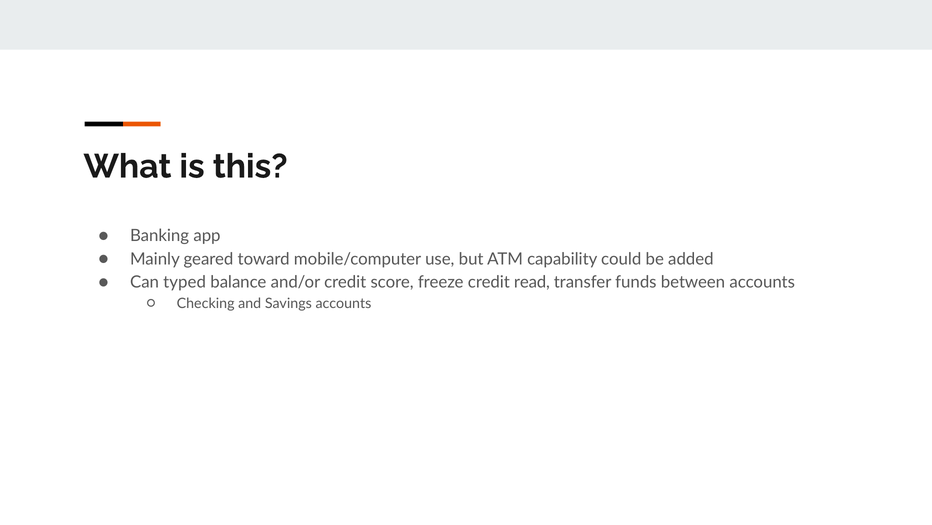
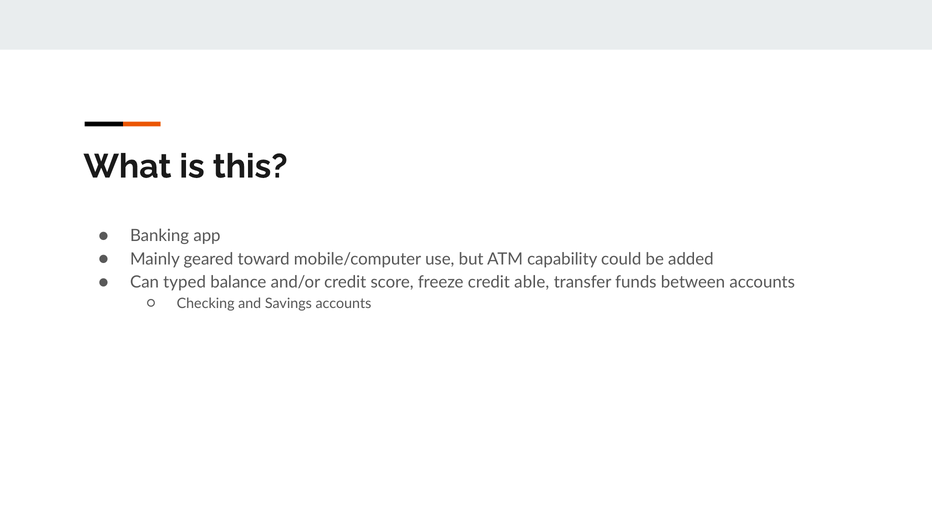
read: read -> able
